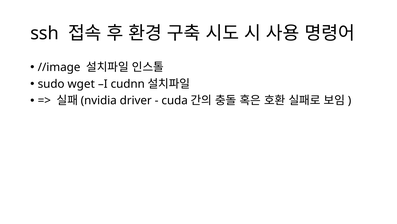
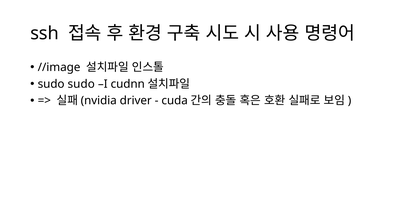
sudo wget: wget -> sudo
